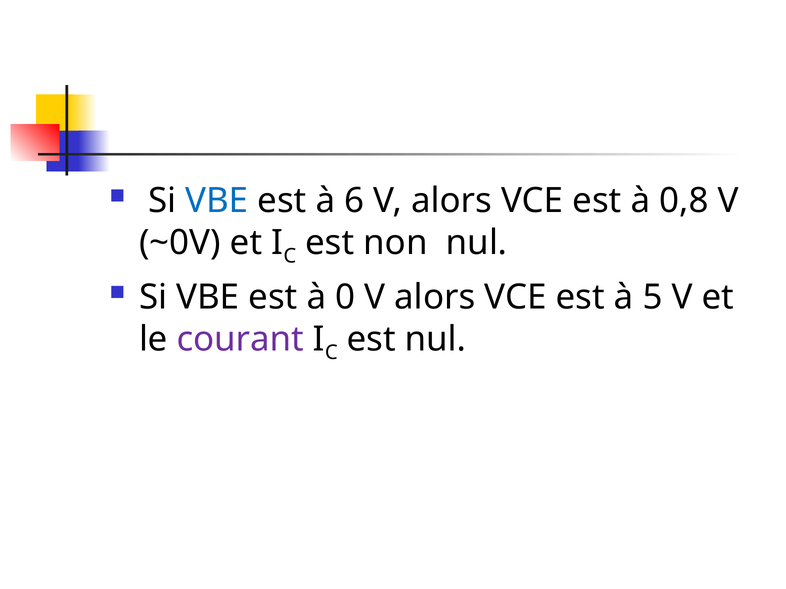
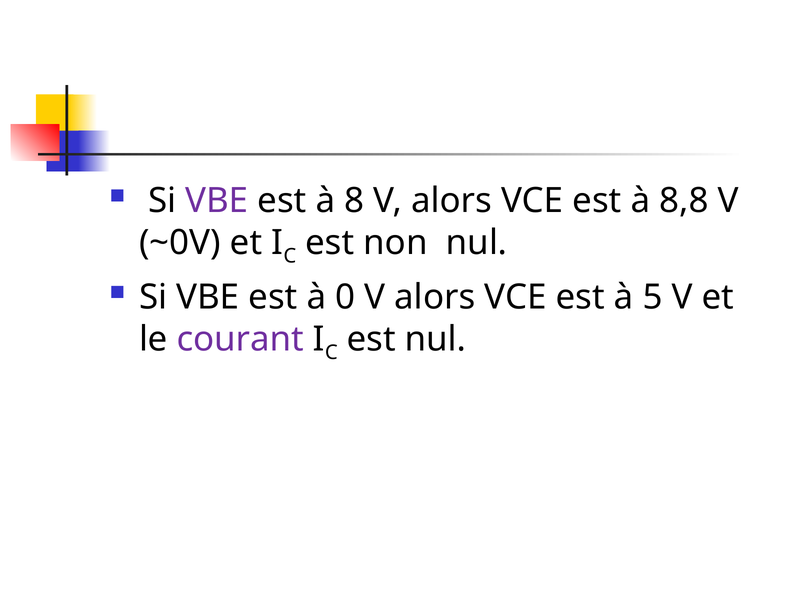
VBE at (217, 201) colour: blue -> purple
6: 6 -> 8
0,8: 0,8 -> 8,8
